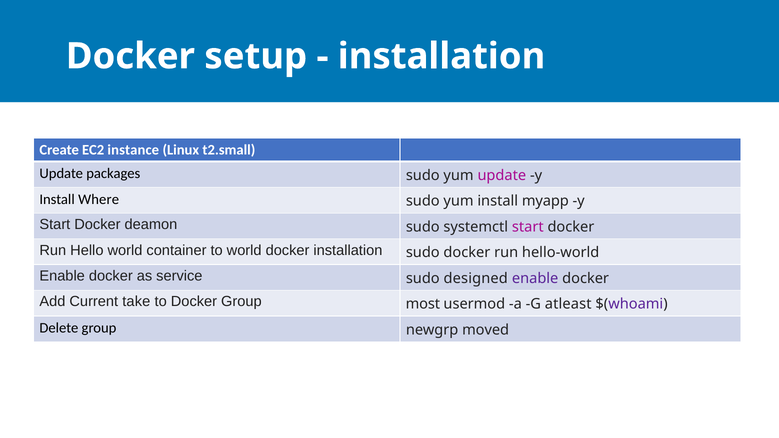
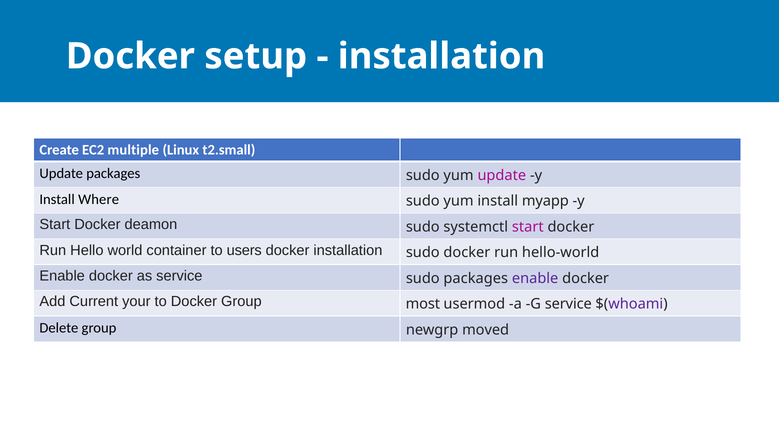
instance: instance -> multiple
to world: world -> users
sudo designed: designed -> packages
take: take -> your
G atleast: atleast -> service
